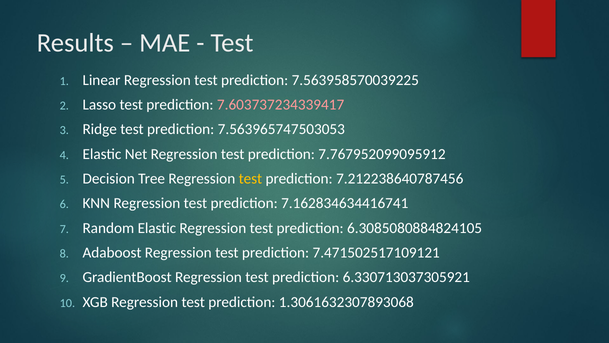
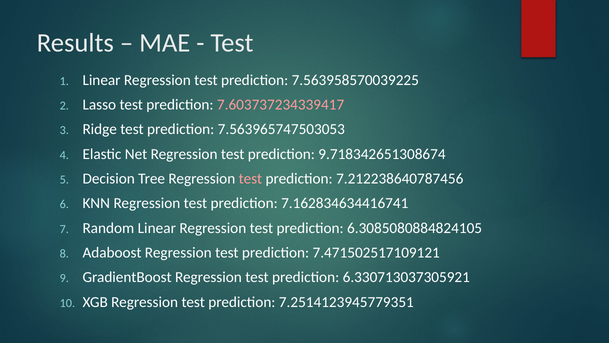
7.767952099095912: 7.767952099095912 -> 9.718342651308674
test at (250, 178) colour: yellow -> pink
Random Elastic: Elastic -> Linear
1.3061632307893068: 1.3061632307893068 -> 7.2514123945779351
